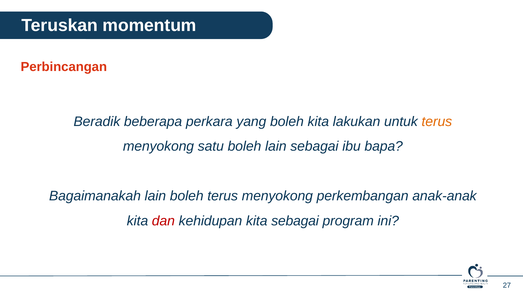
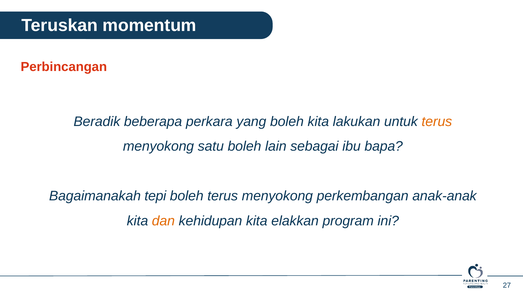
Bagaimanakah lain: lain -> tepi
dan colour: red -> orange
kita sebagai: sebagai -> elakkan
